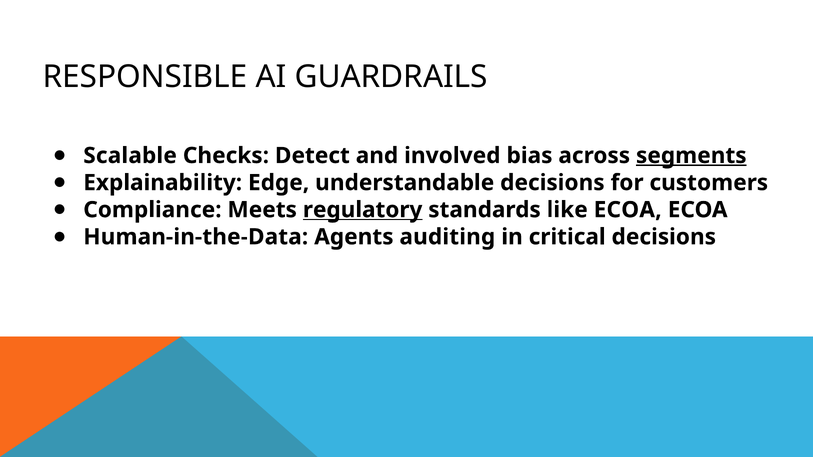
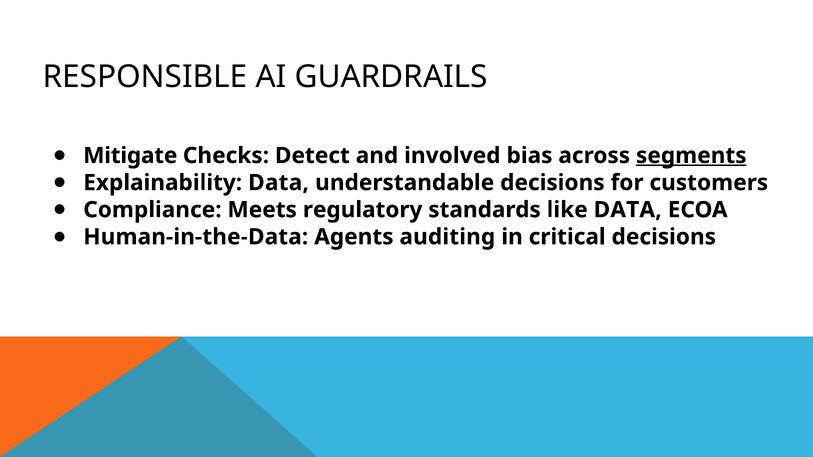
Scalable: Scalable -> Mitigate
Explainability Edge: Edge -> Data
regulatory underline: present -> none
like ECOA: ECOA -> DATA
